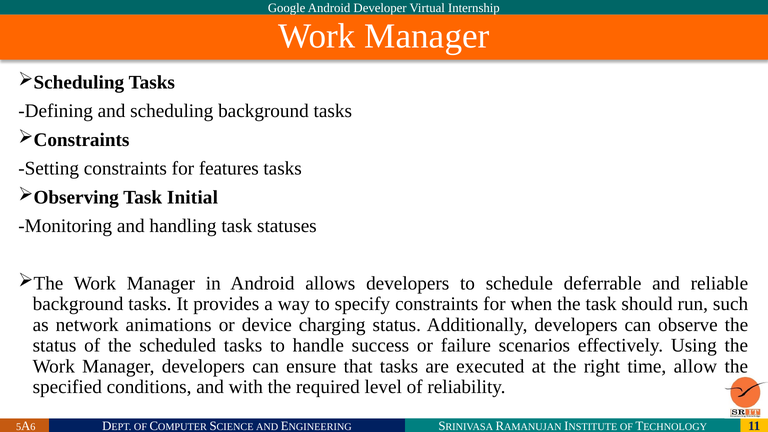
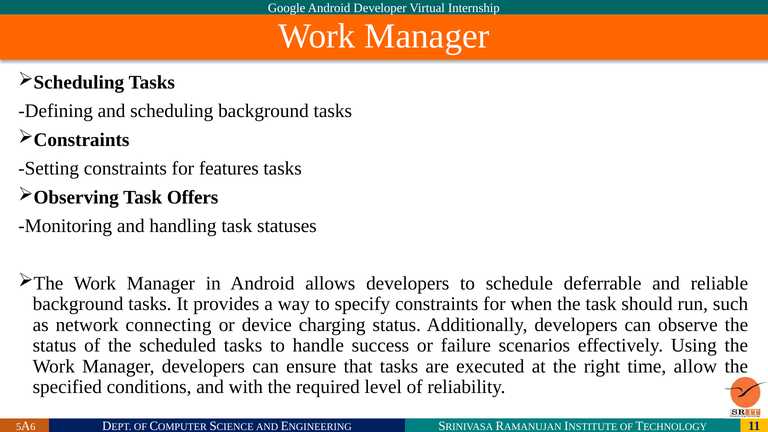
Initial: Initial -> Offers
animations: animations -> connecting
